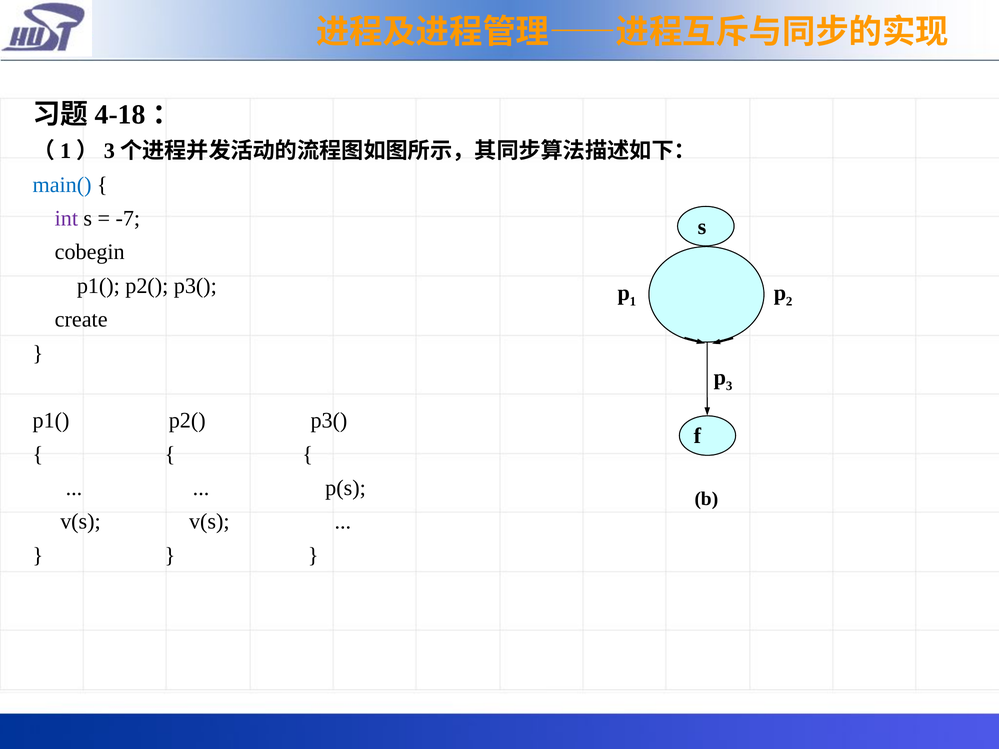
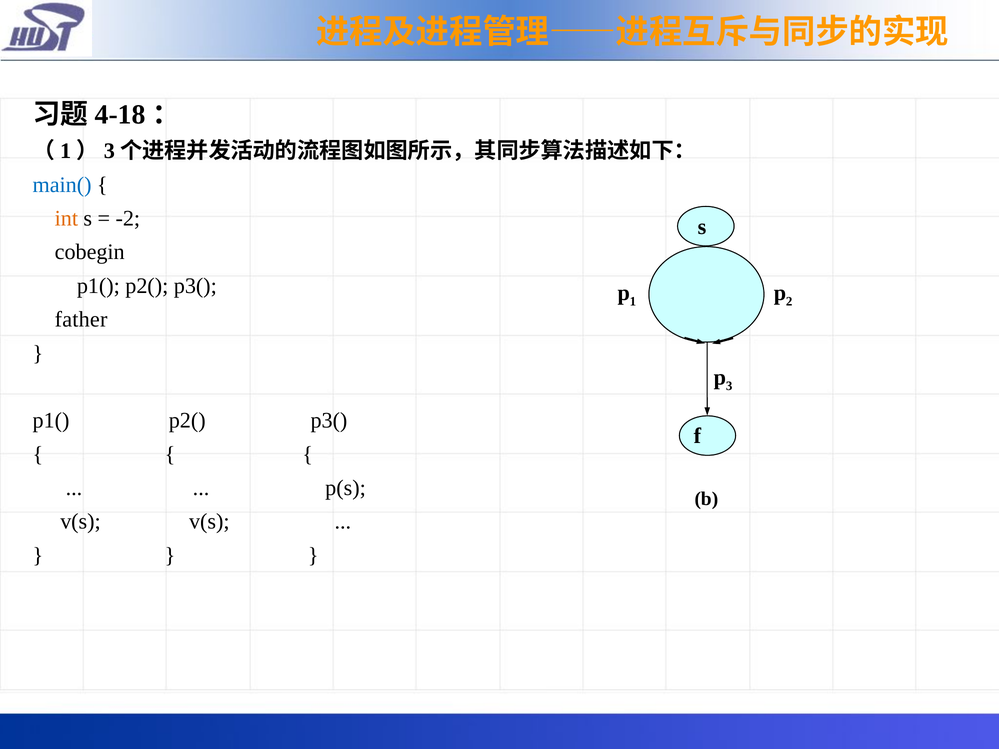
int colour: purple -> orange
-7: -7 -> -2
create: create -> father
